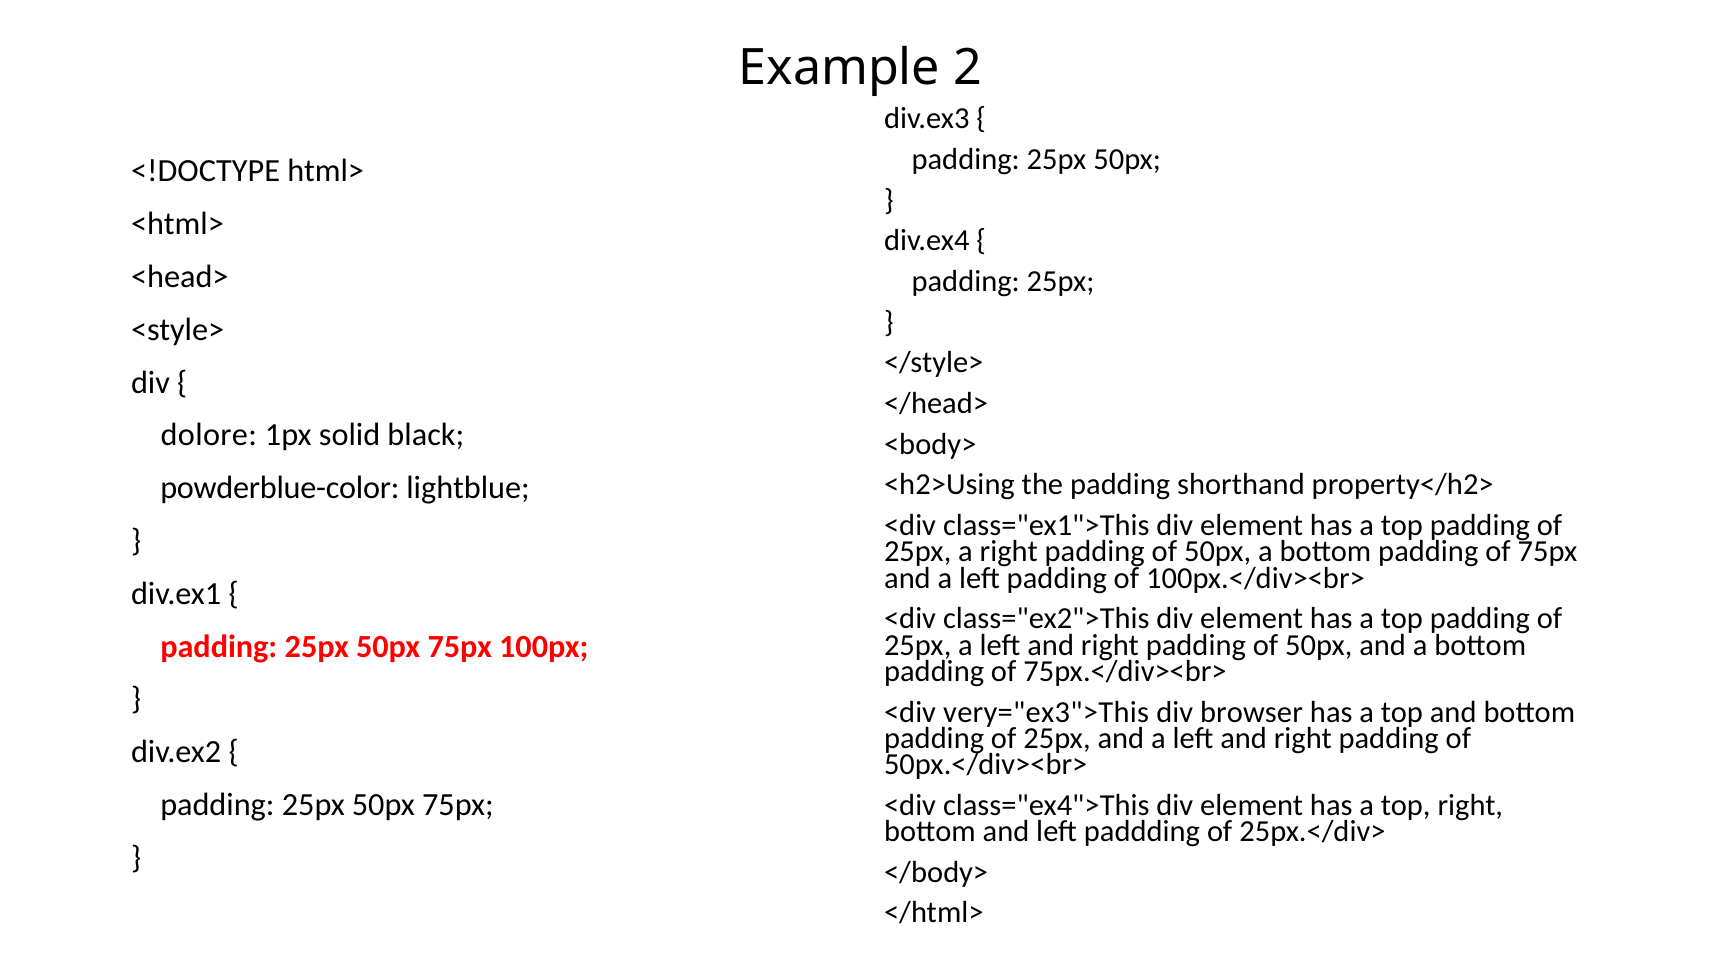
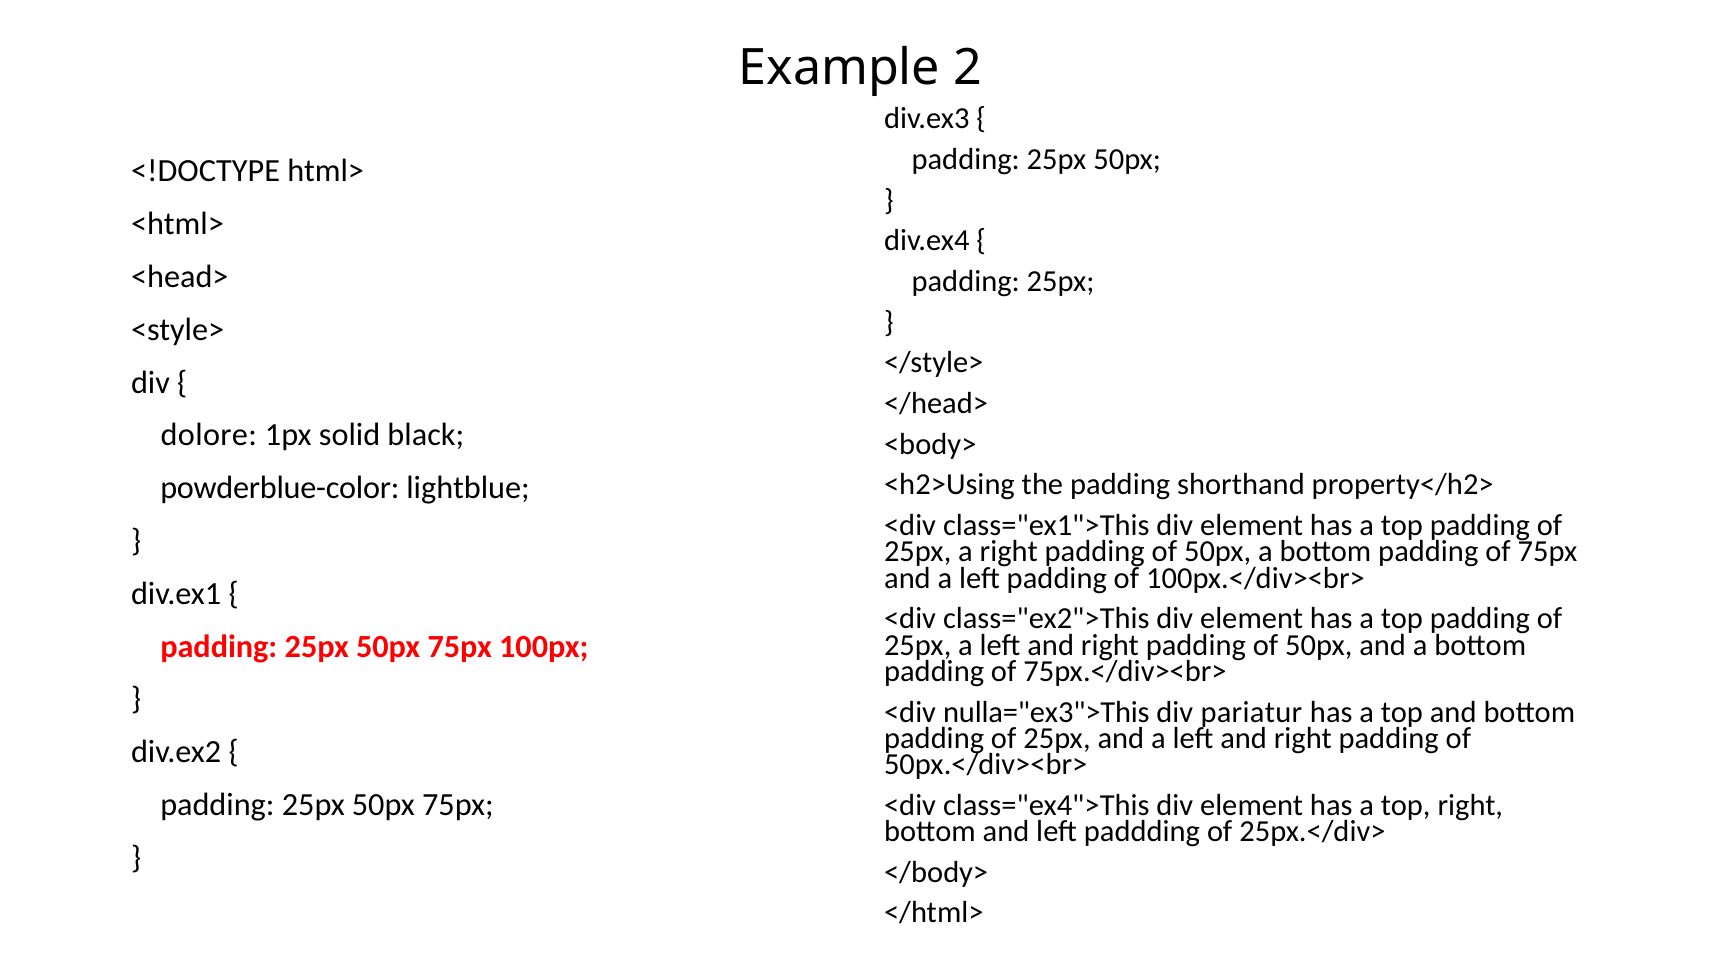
very="ex3">This: very="ex3">This -> nulla="ex3">This
browser: browser -> pariatur
